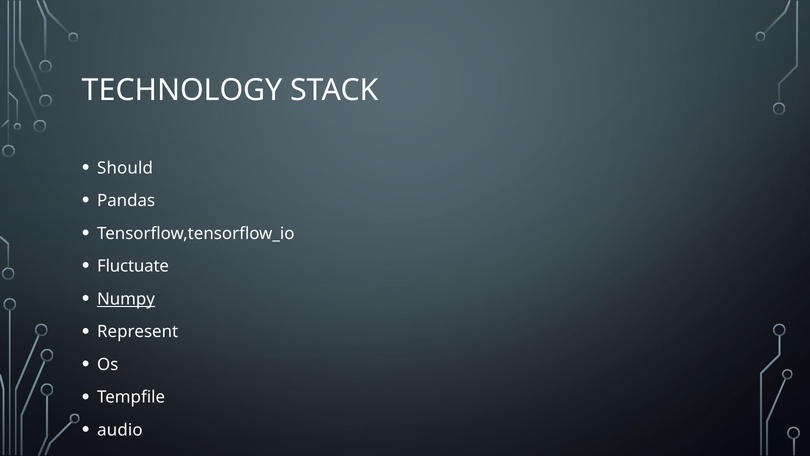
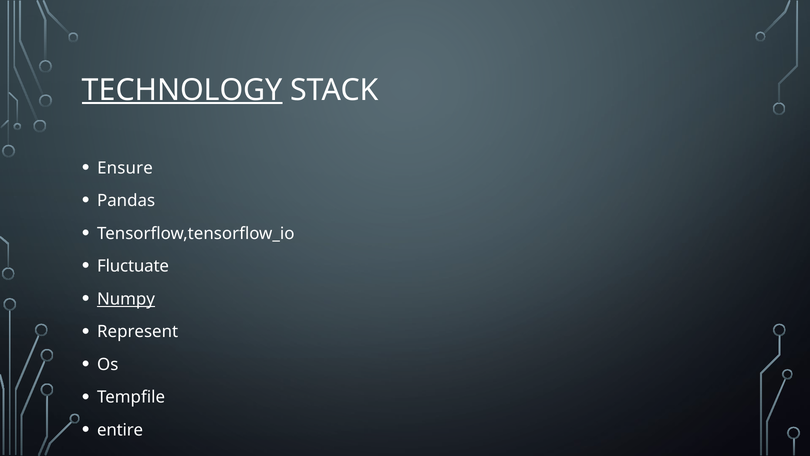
TECHNOLOGY underline: none -> present
Should: Should -> Ensure
audio: audio -> entire
